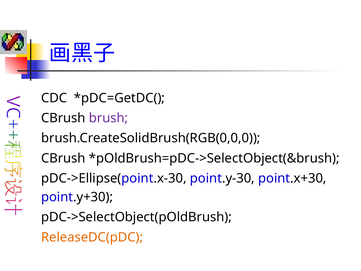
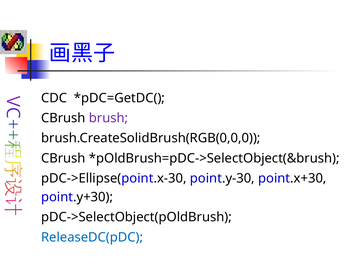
ReleaseDC(pDC colour: orange -> blue
